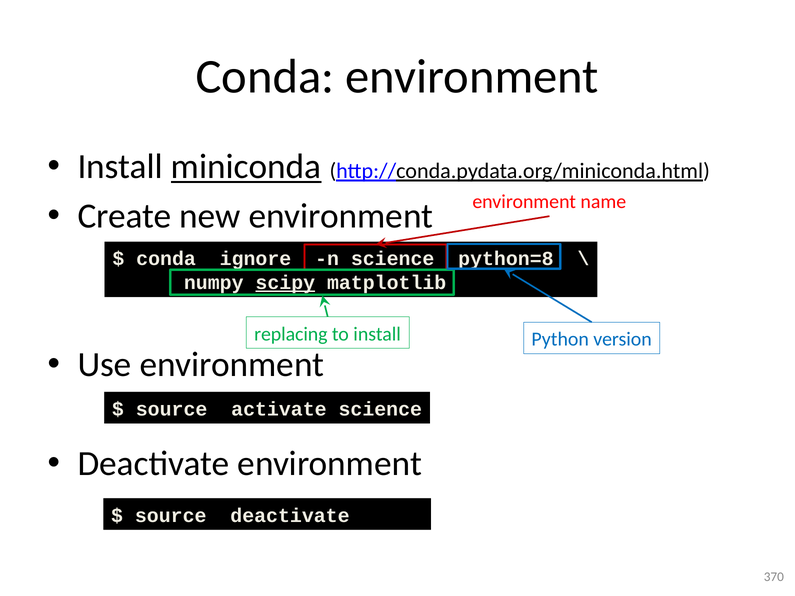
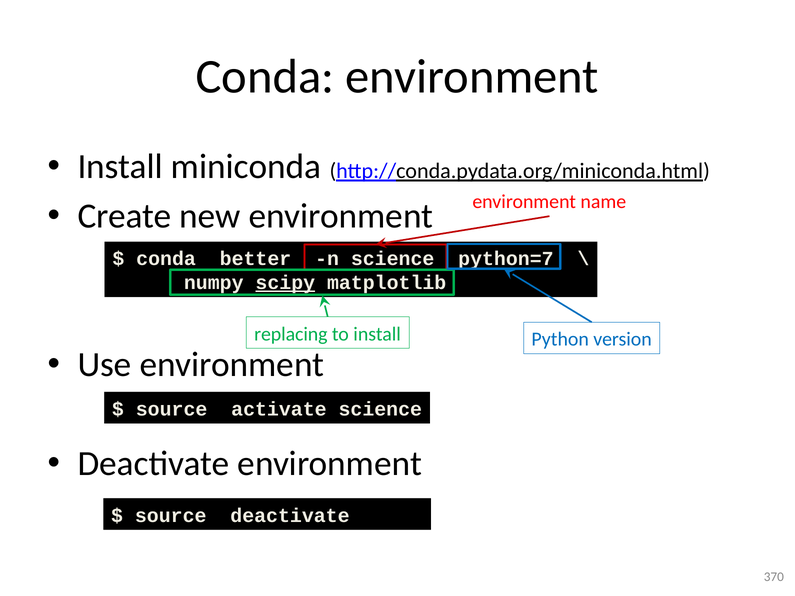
miniconda underline: present -> none
ignore: ignore -> better
python=8: python=8 -> python=7
